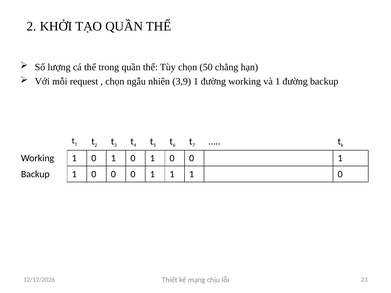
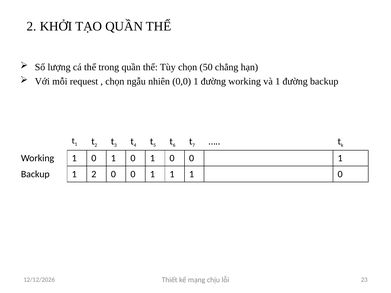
3,9: 3,9 -> 0,0
Backup 1 0: 0 -> 2
